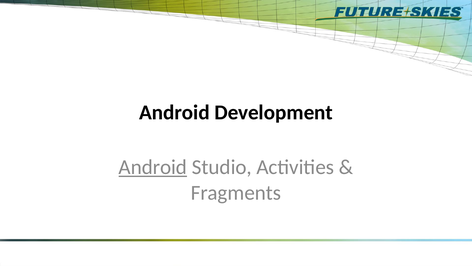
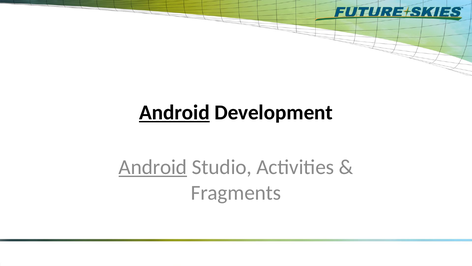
Android at (174, 112) underline: none -> present
